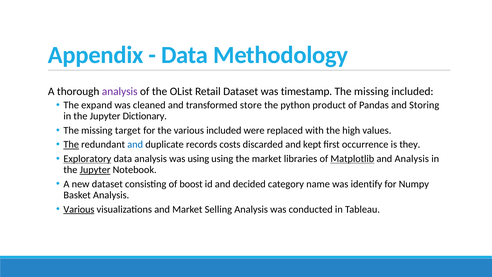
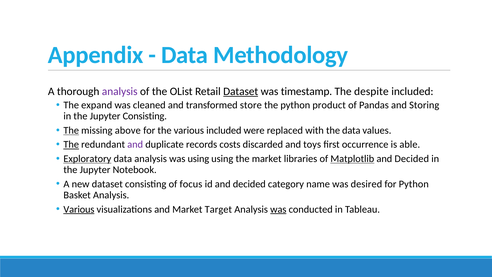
Dataset at (241, 91) underline: none -> present
missing at (371, 91): missing -> despite
Jupyter Dictionary: Dictionary -> Consisting
The at (71, 130) underline: none -> present
target: target -> above
the high: high -> data
and at (135, 144) colour: blue -> purple
kept: kept -> toys
they: they -> able
Analysis at (412, 159): Analysis -> Decided
Jupyter at (95, 170) underline: present -> none
boost: boost -> focus
identify: identify -> desired
for Numpy: Numpy -> Python
Selling: Selling -> Target
was at (278, 209) underline: none -> present
